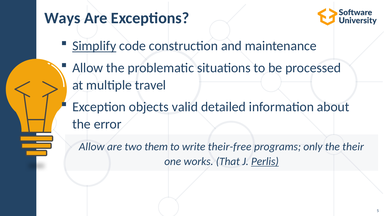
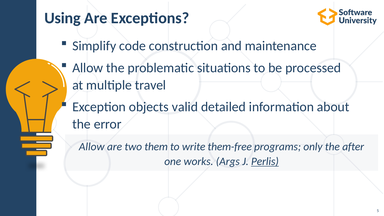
Ways: Ways -> Using
Simplify underline: present -> none
their-free: their-free -> them-free
their: their -> after
That: That -> Args
